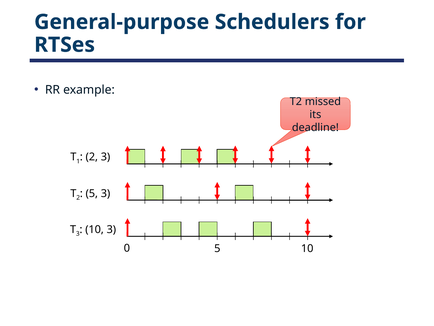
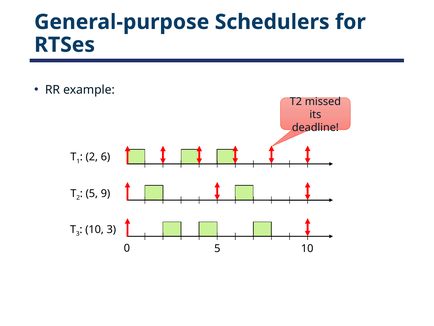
2 3: 3 -> 6
5 3: 3 -> 9
